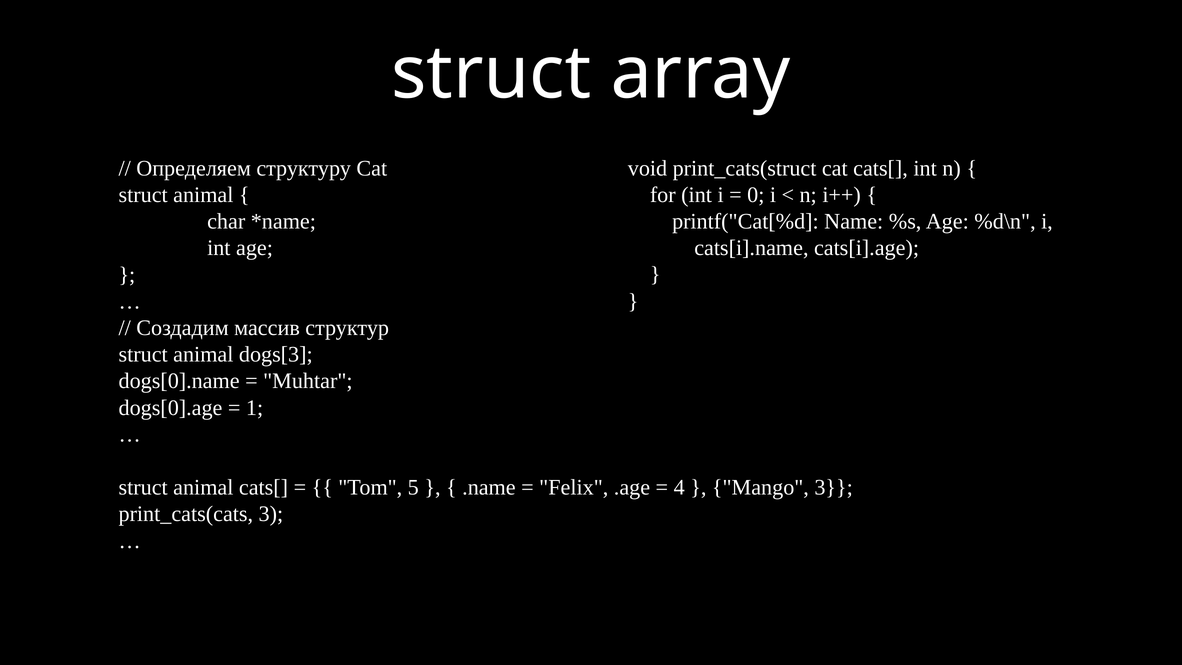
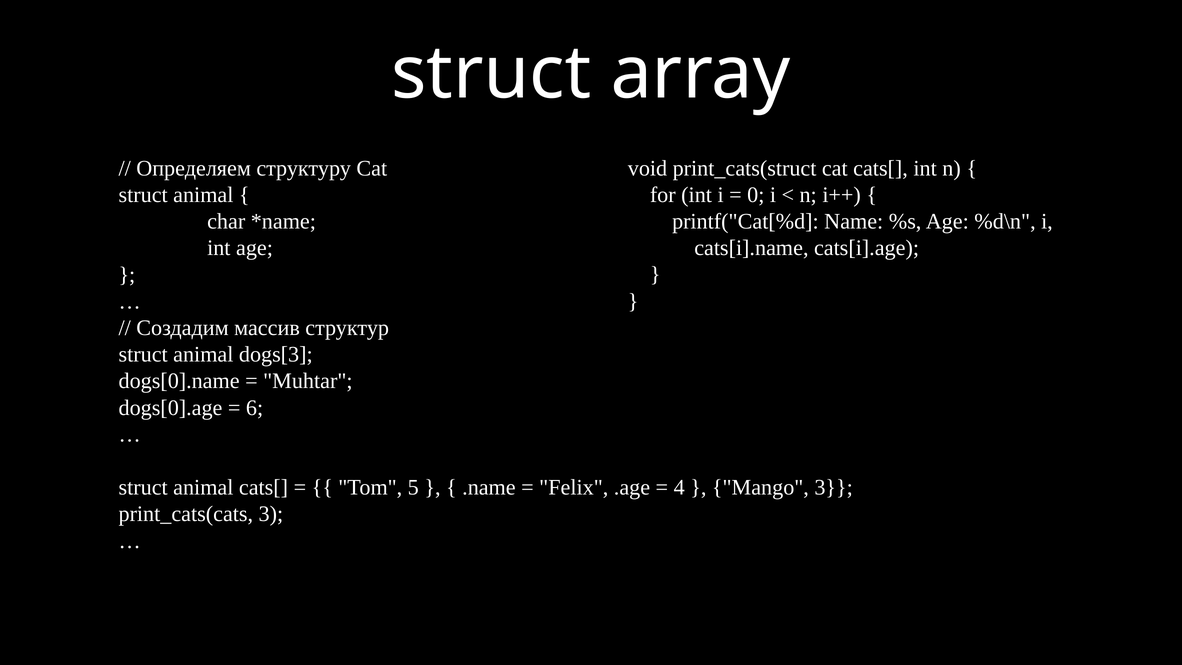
1: 1 -> 6
